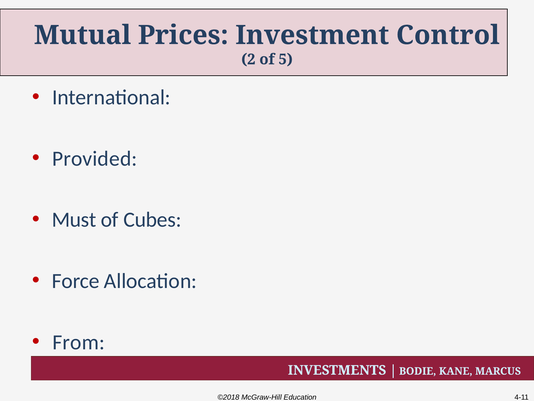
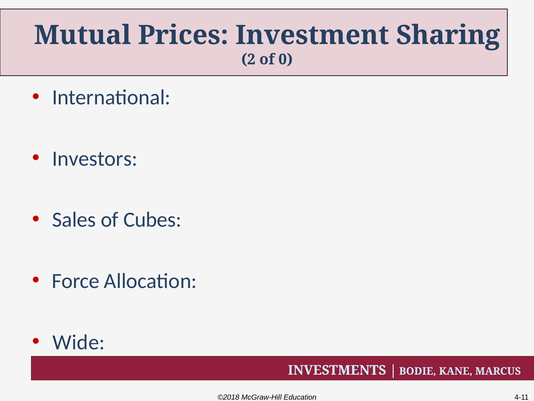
Control: Control -> Sharing
5: 5 -> 0
Provided: Provided -> Investors
Must: Must -> Sales
From: From -> Wide
